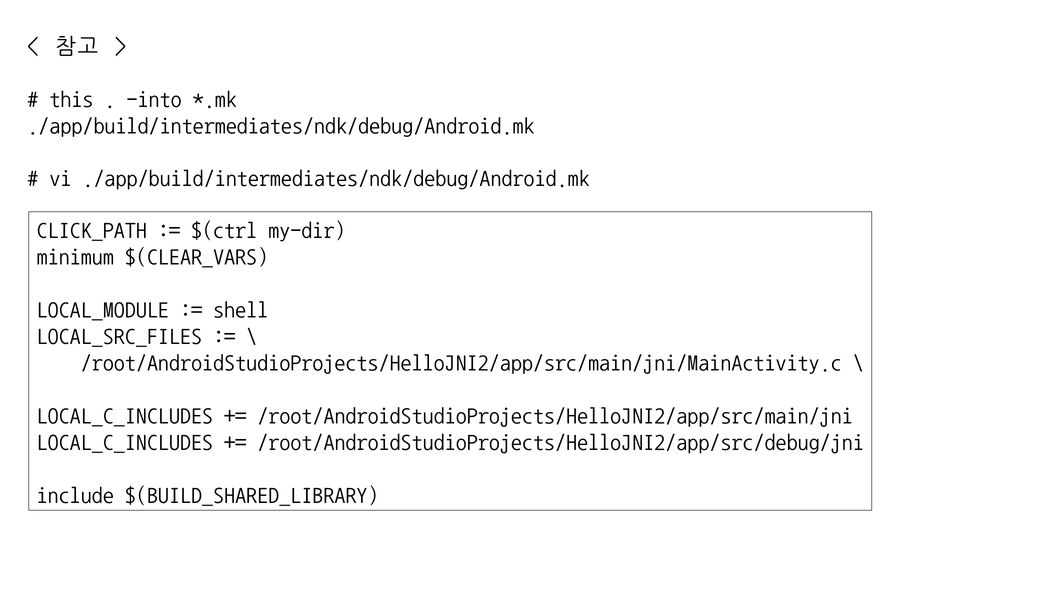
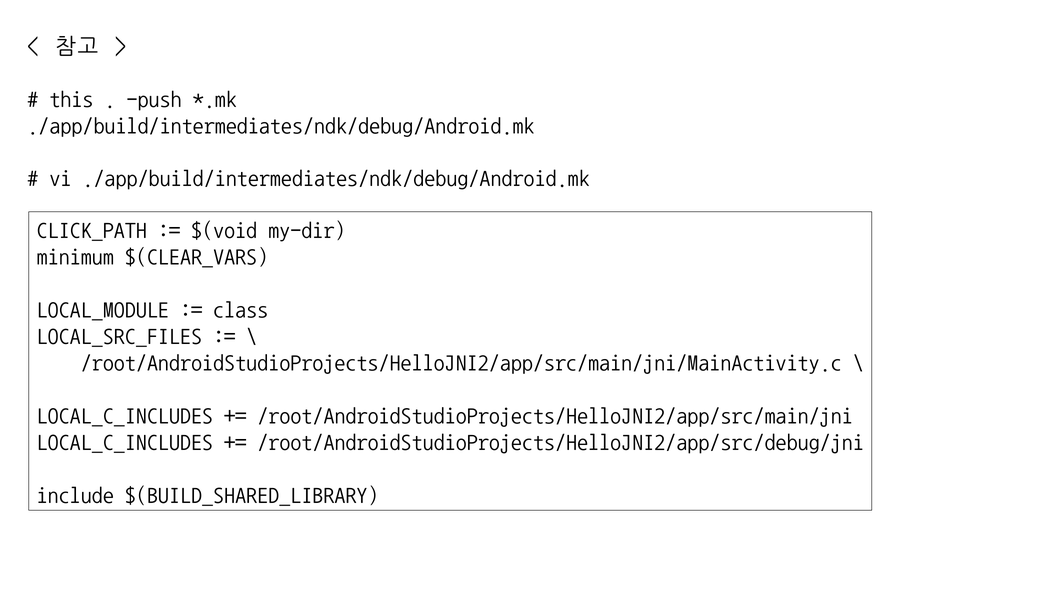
into: into -> push
$(ctrl: $(ctrl -> $(void
shell: shell -> class
